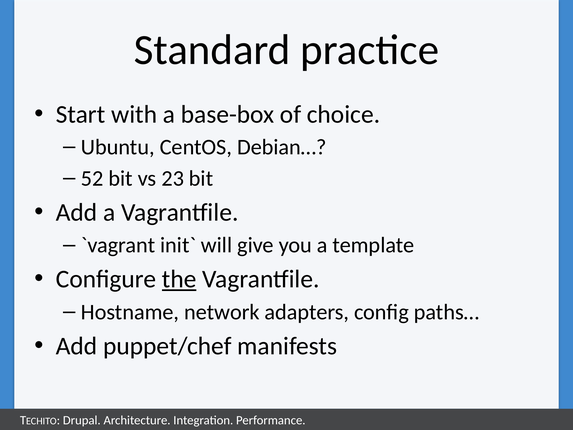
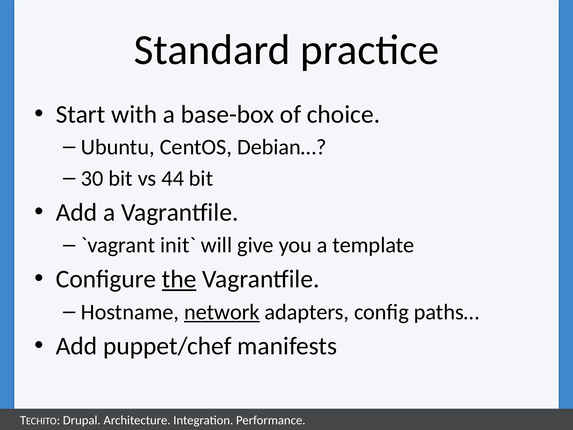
52: 52 -> 30
23: 23 -> 44
network underline: none -> present
